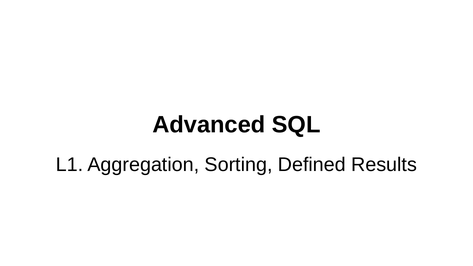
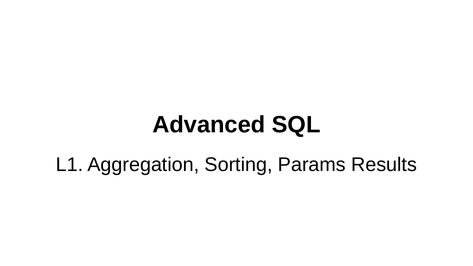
Defined: Defined -> Params
